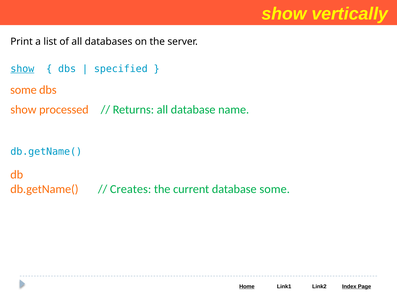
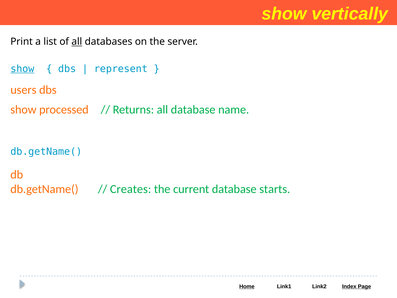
all at (77, 42) underline: none -> present
specified: specified -> represent
some at (23, 90): some -> users
database some: some -> starts
